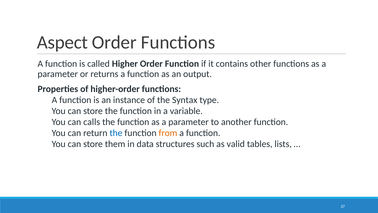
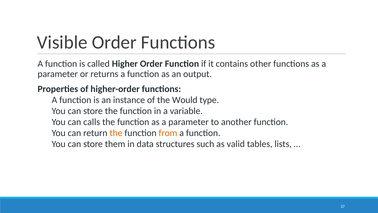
Aspect: Aspect -> Visible
Syntax: Syntax -> Would
the at (116, 133) colour: blue -> orange
